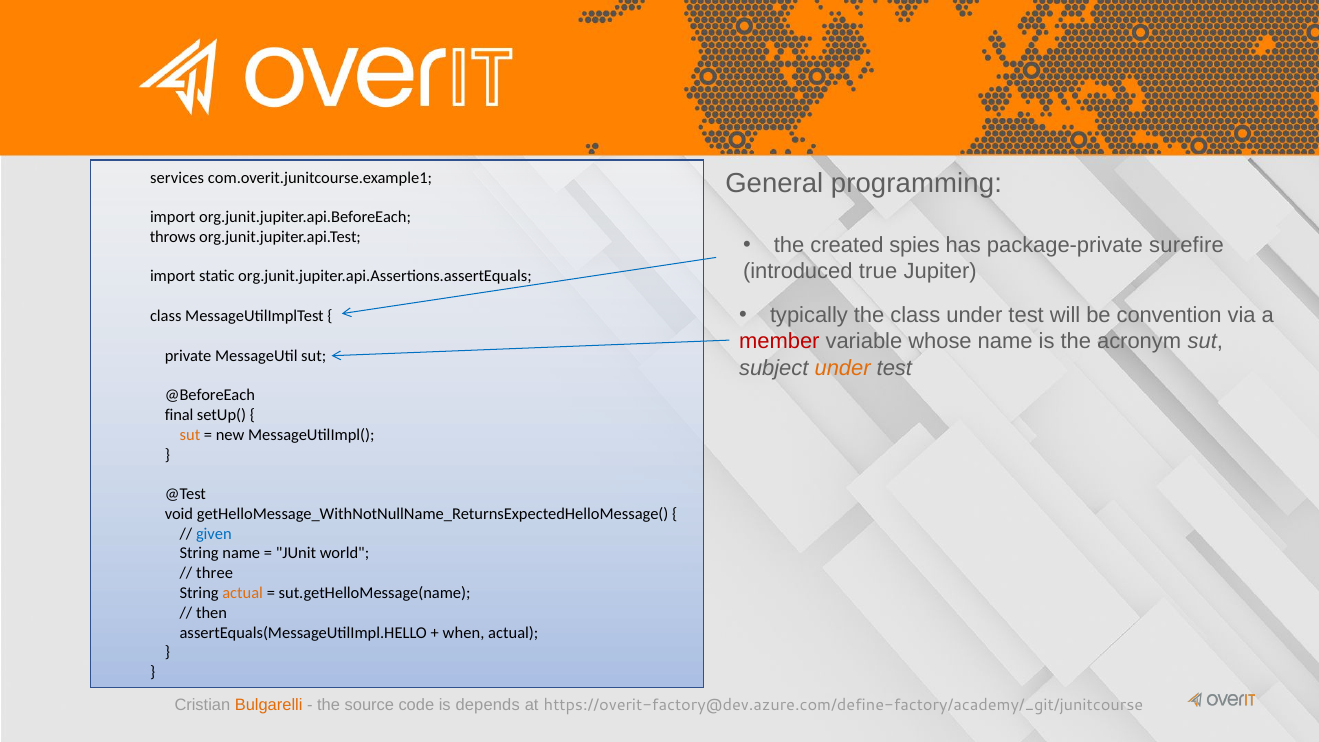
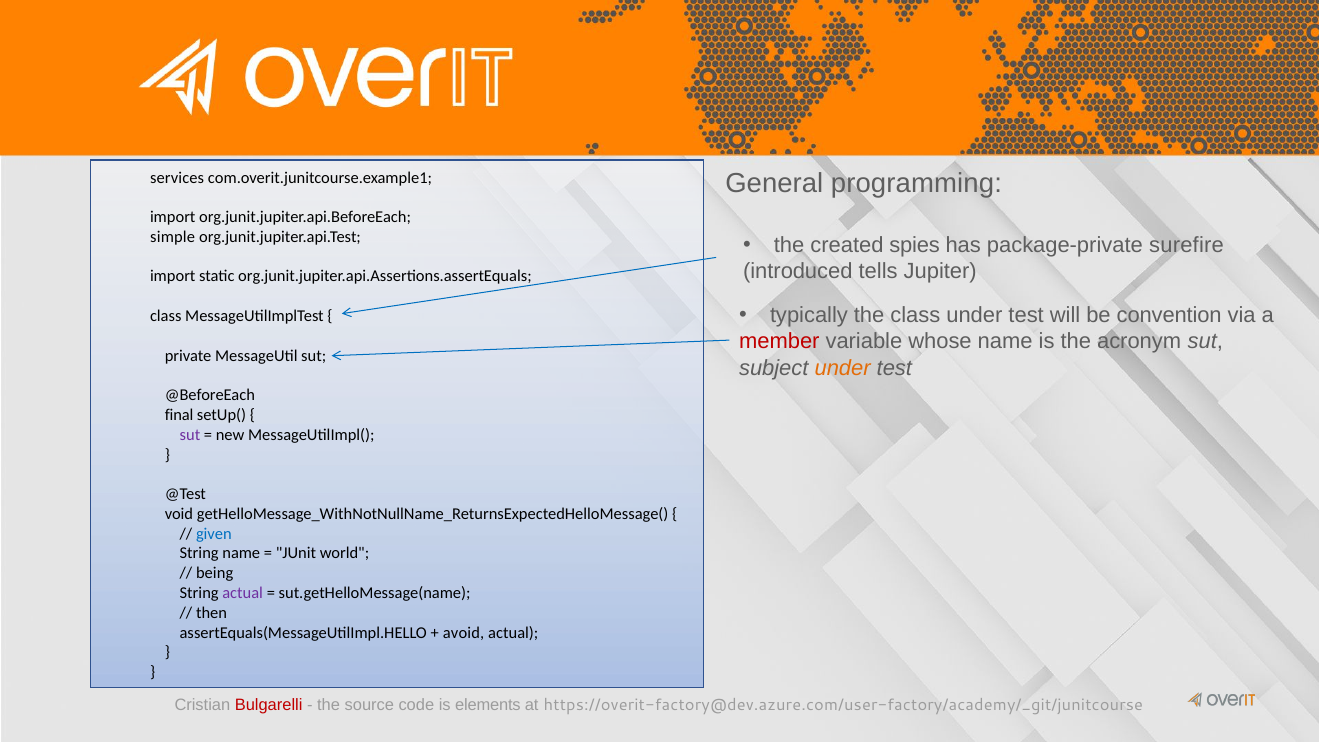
throws: throws -> simple
true: true -> tells
sut at (190, 435) colour: orange -> purple
three: three -> being
actual at (243, 593) colour: orange -> purple
when: when -> avoid
Bulgarelli colour: orange -> red
depends: depends -> elements
https://overit-factory@dev.azure.com/define-factory/academy/_git/junitcourse: https://overit-factory@dev.azure.com/define-factory/academy/_git/junitcourse -> https://overit-factory@dev.azure.com/user-factory/academy/_git/junitcourse
